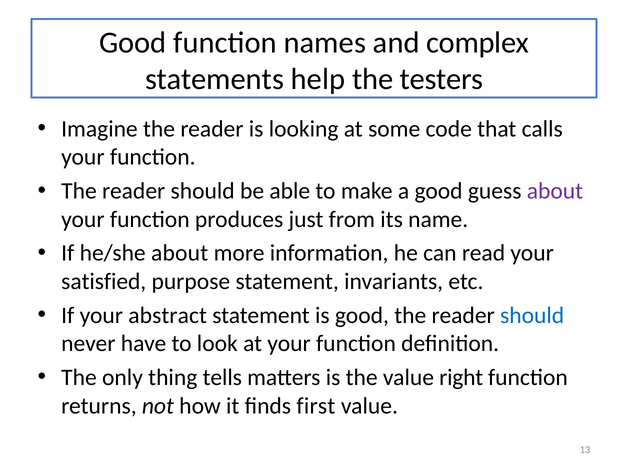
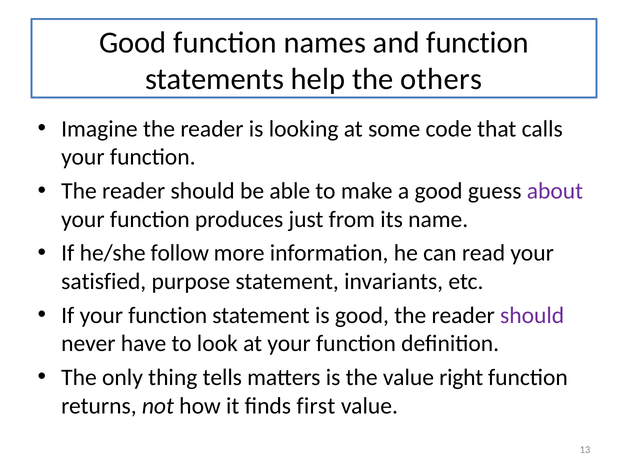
and complex: complex -> function
testers: testers -> others
he/she about: about -> follow
If your abstract: abstract -> function
should at (532, 315) colour: blue -> purple
